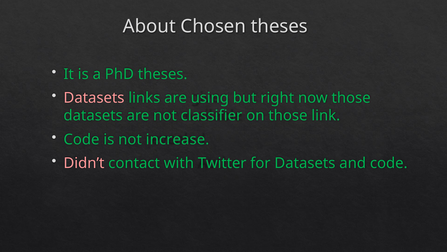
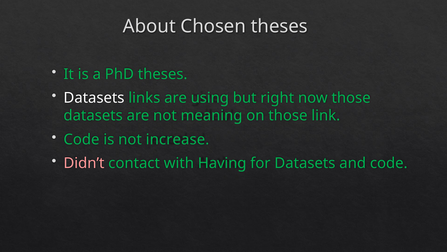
Datasets at (94, 98) colour: pink -> white
classifier: classifier -> meaning
Twitter: Twitter -> Having
